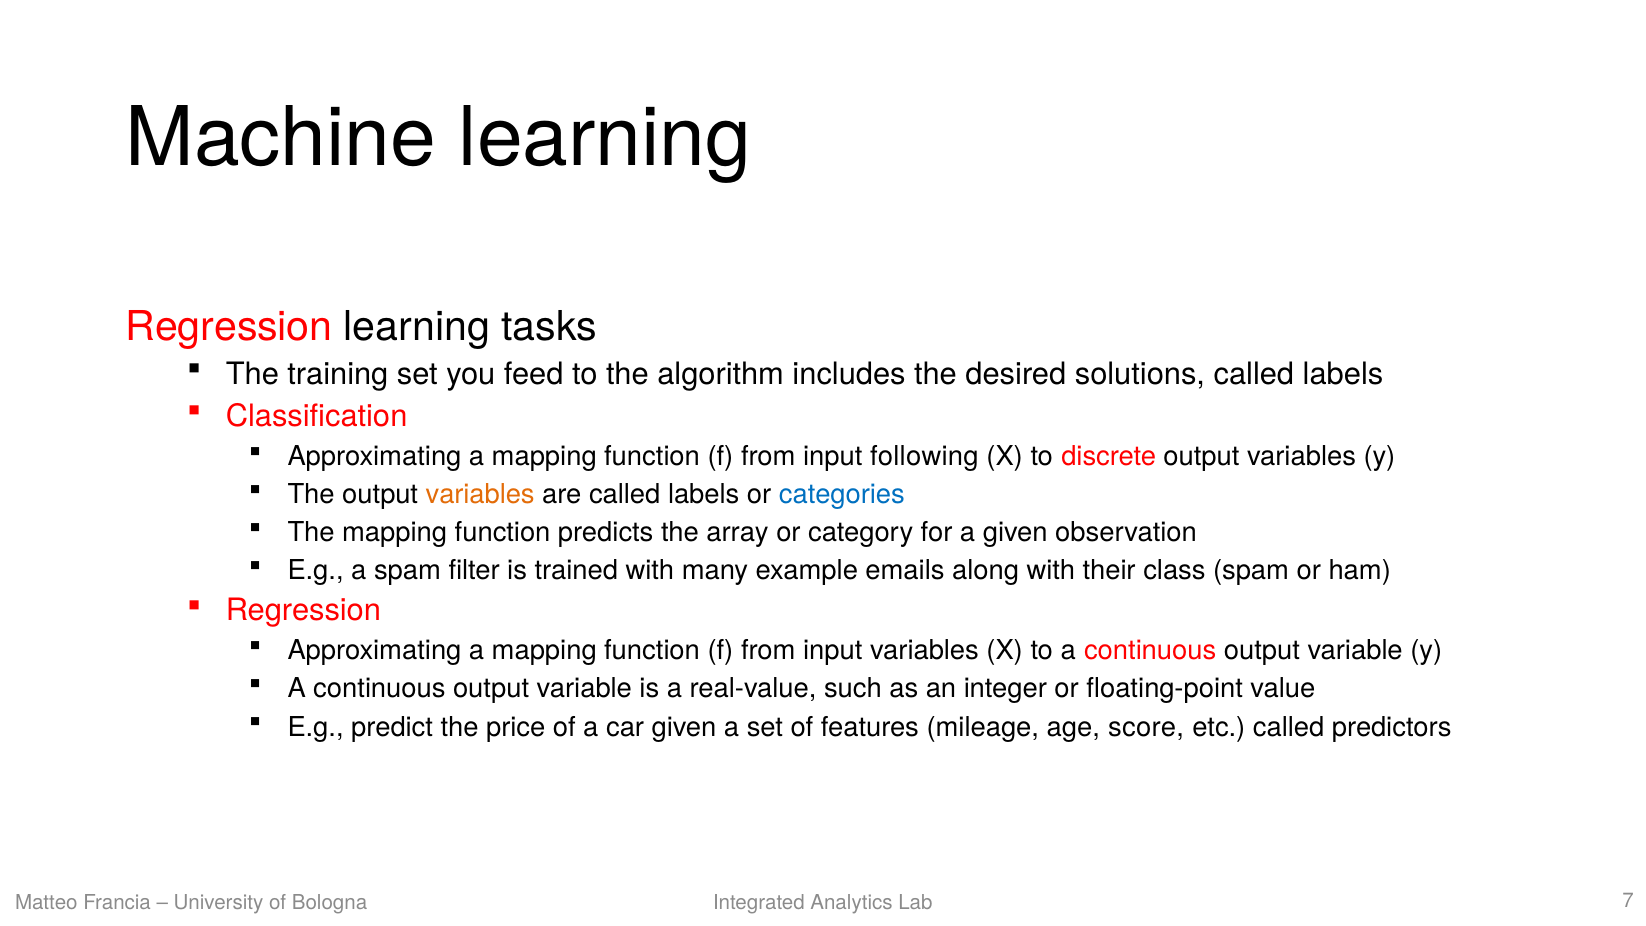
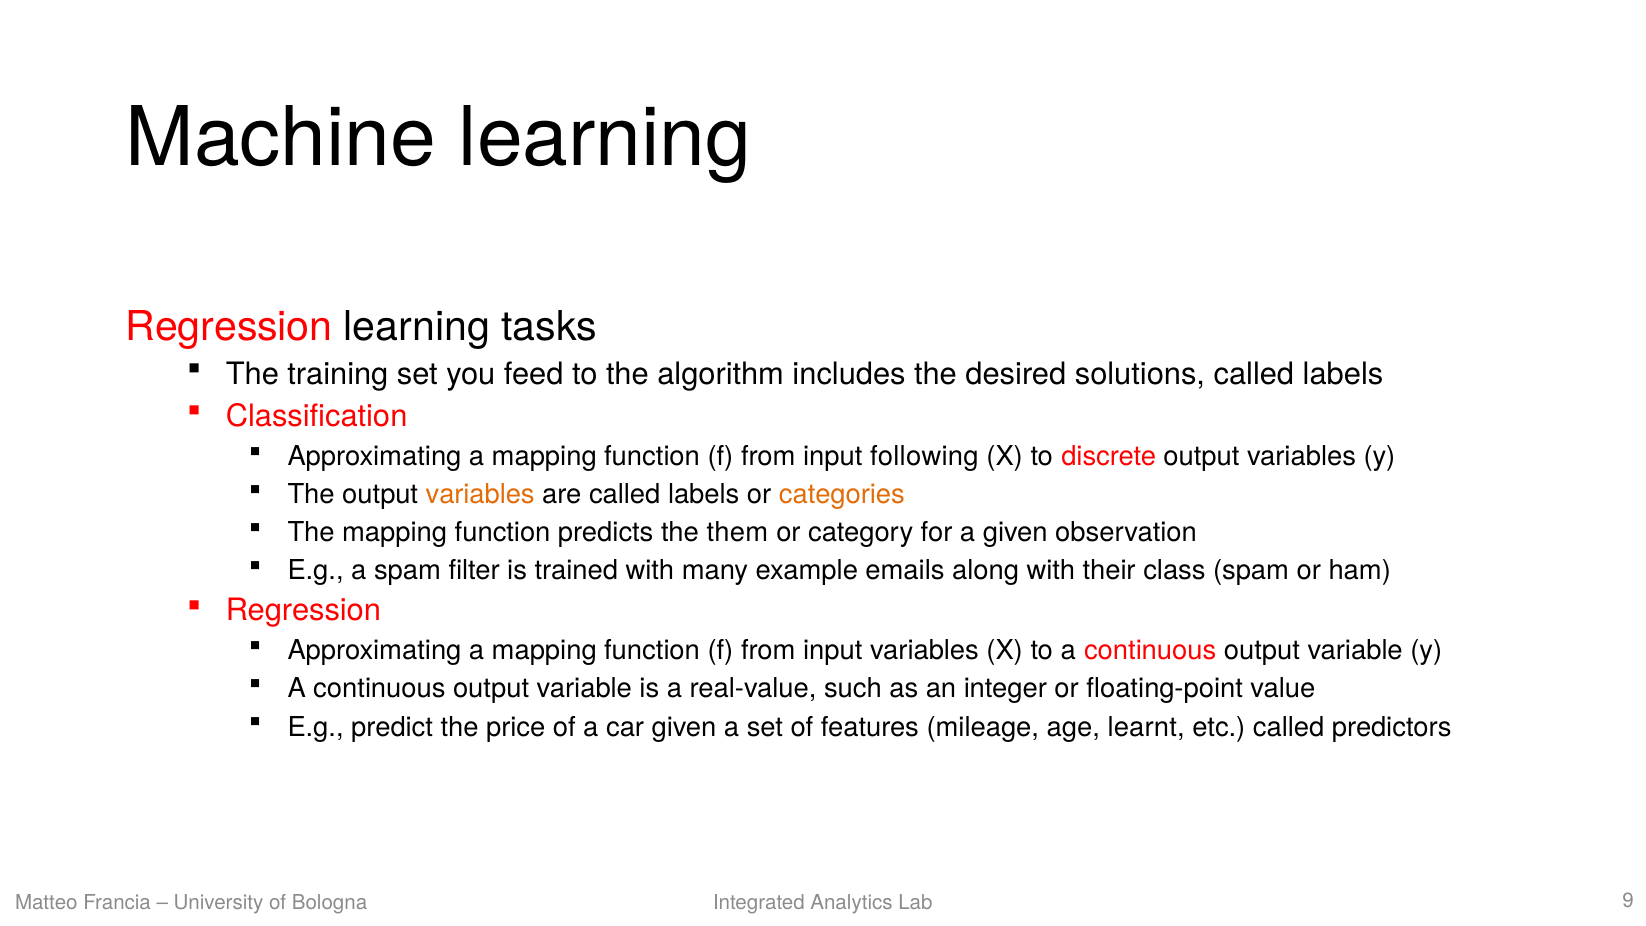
categories colour: blue -> orange
array: array -> them
score: score -> learnt
7: 7 -> 9
